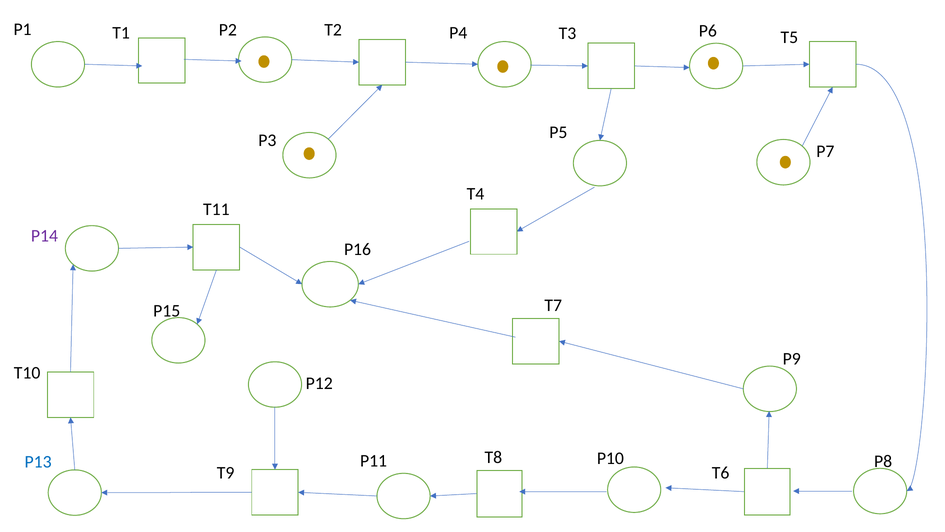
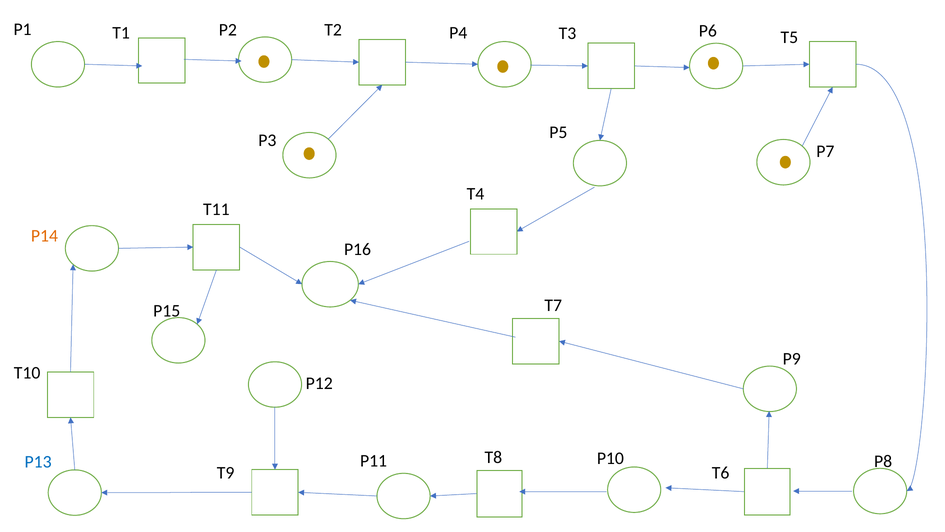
P14 colour: purple -> orange
